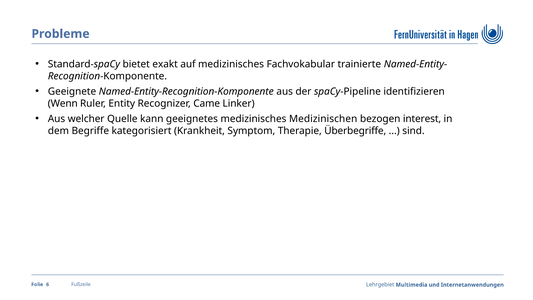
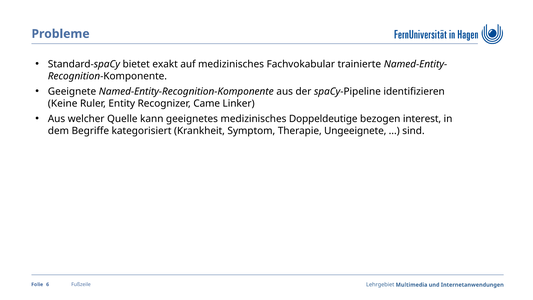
Wenn: Wenn -> Keine
Medizinischen: Medizinischen -> Doppeldeutige
Überbegriffe: Überbegriffe -> Ungeeignete
